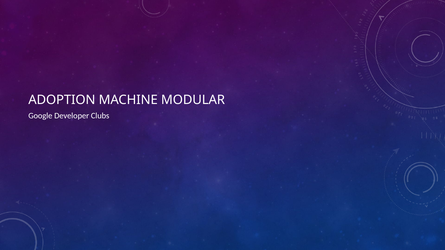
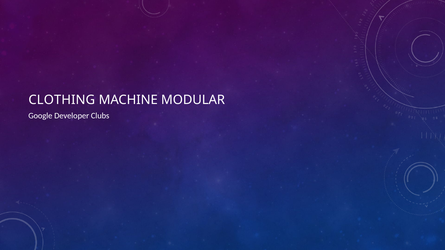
ADOPTION: ADOPTION -> CLOTHING
